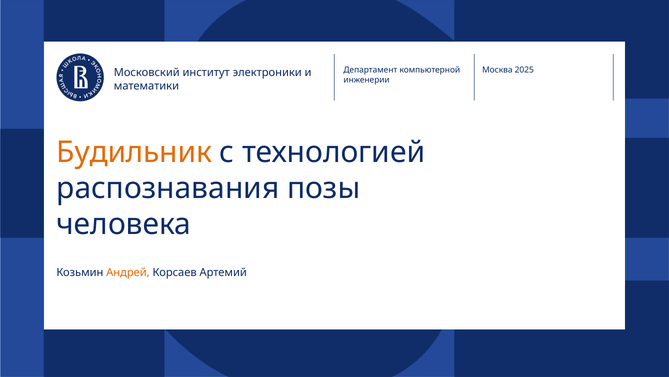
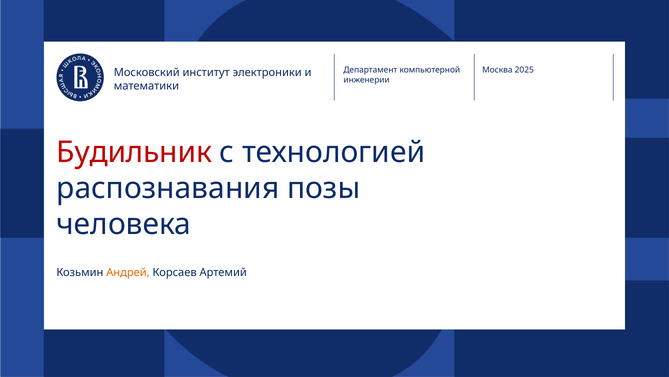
Будильник colour: orange -> red
